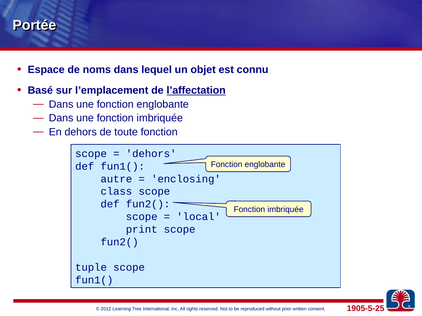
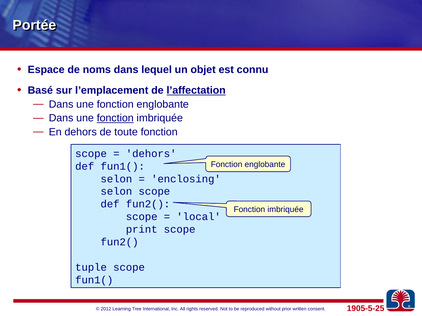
fonction at (115, 118) underline: none -> present
autre at (116, 179): autre -> selon
class at (116, 192): class -> selon
